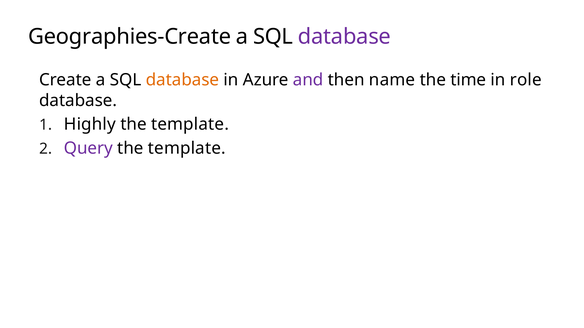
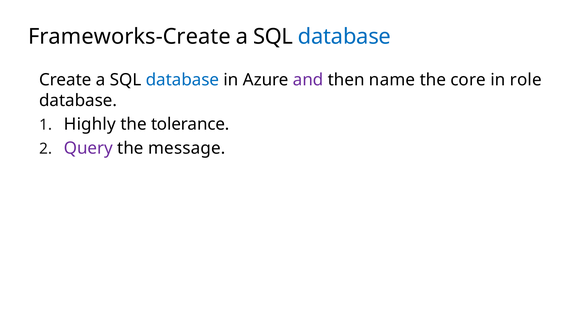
Geographies-Create: Geographies-Create -> Frameworks-Create
database at (344, 37) colour: purple -> blue
database at (182, 80) colour: orange -> blue
time: time -> core
template at (190, 124): template -> tolerance
template at (187, 148): template -> message
